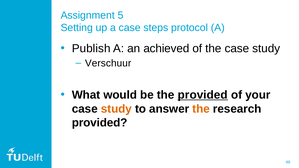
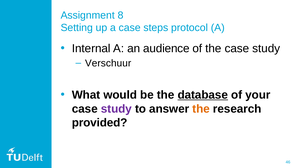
5: 5 -> 8
Publish: Publish -> Internal
achieved: achieved -> audience
the provided: provided -> database
study at (116, 109) colour: orange -> purple
